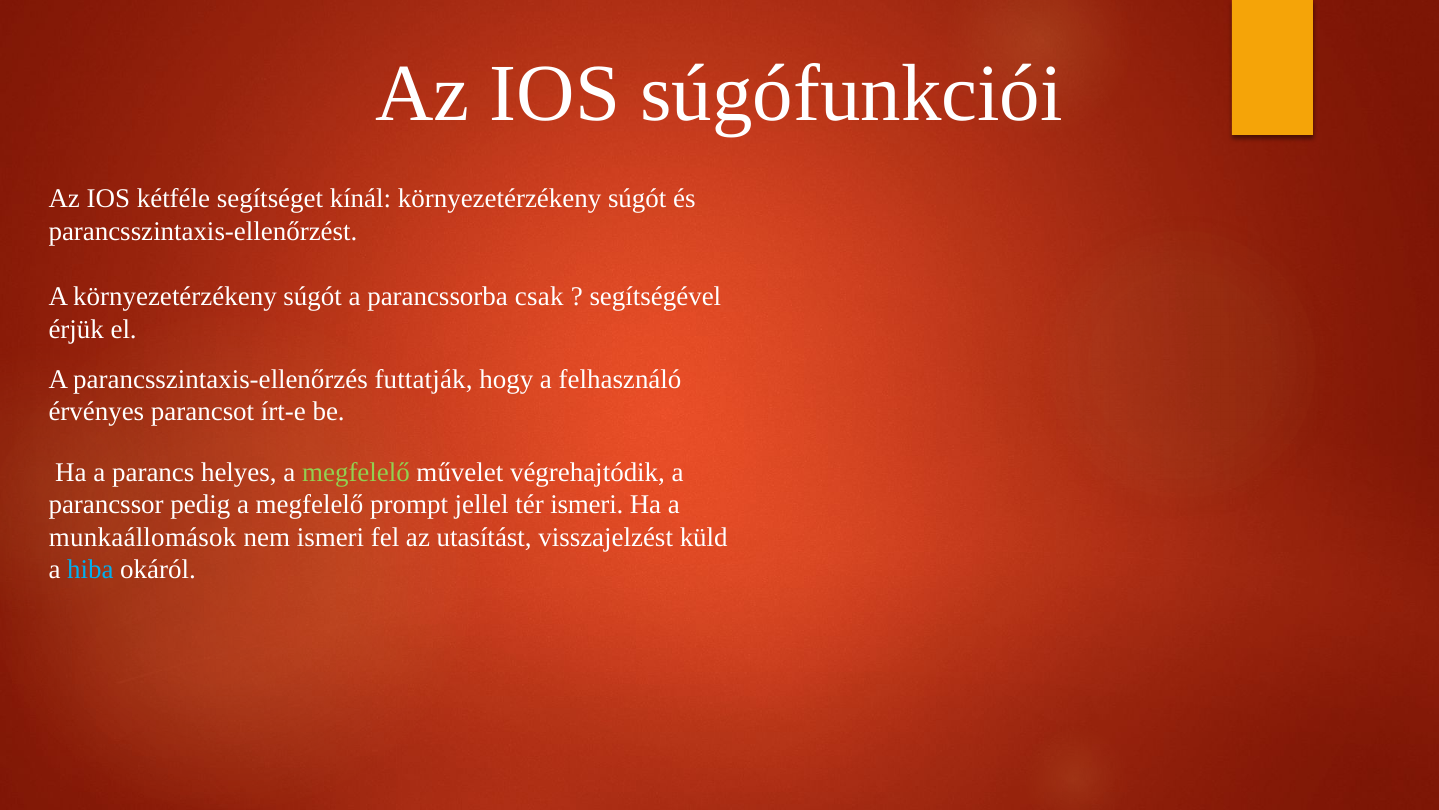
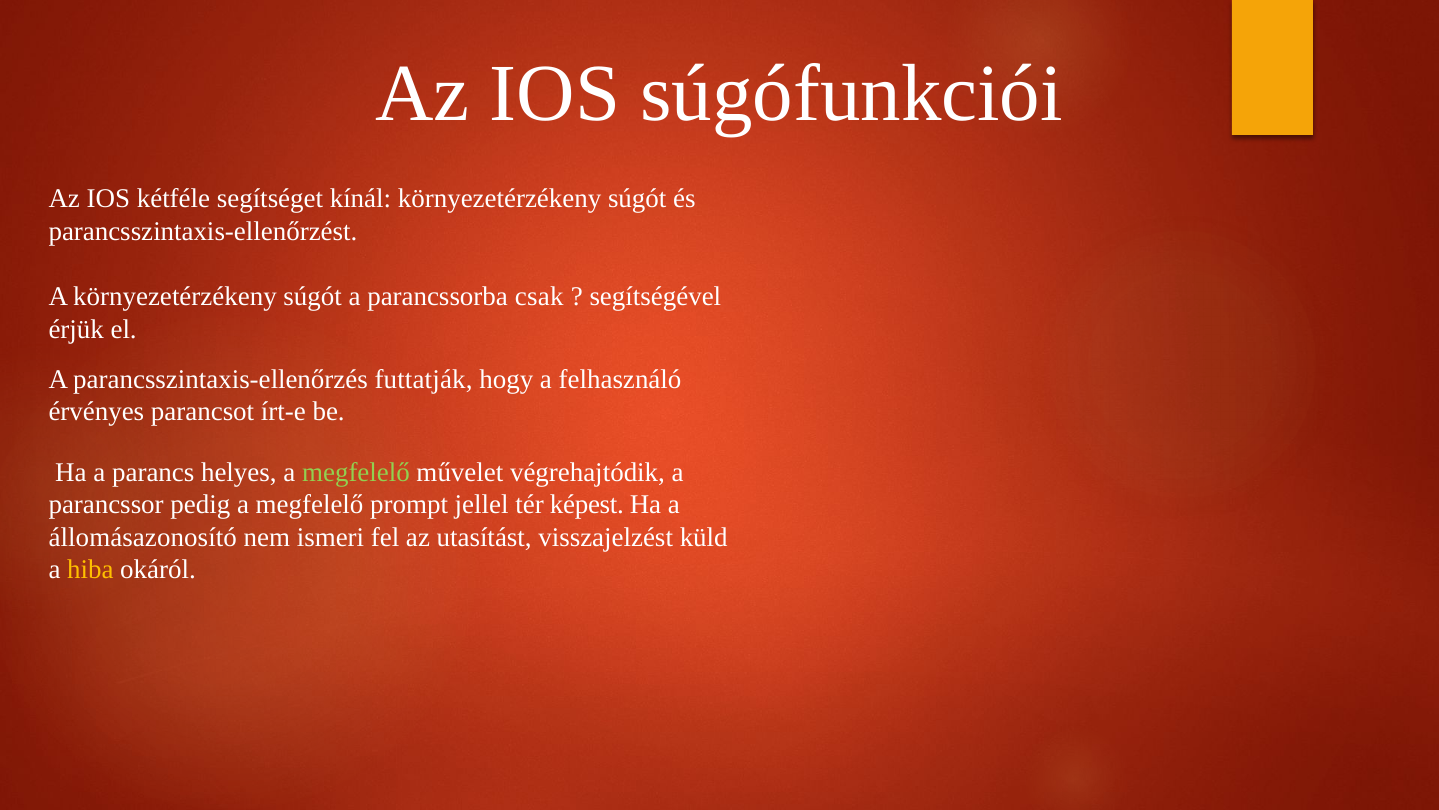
tér ismeri: ismeri -> képest
munkaállomások: munkaállomások -> állomásazonosító
hiba colour: light blue -> yellow
